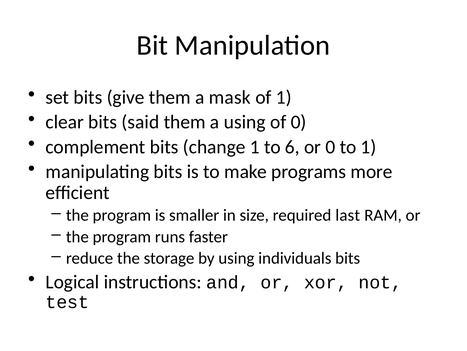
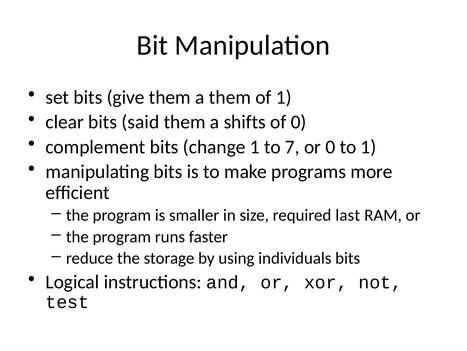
a mask: mask -> them
a using: using -> shifts
6: 6 -> 7
